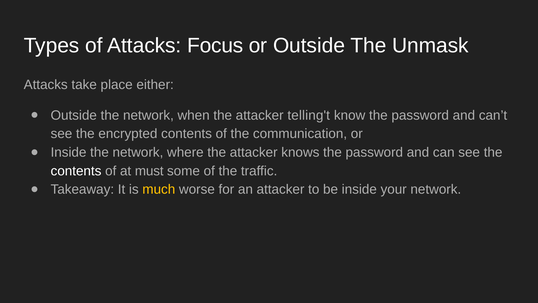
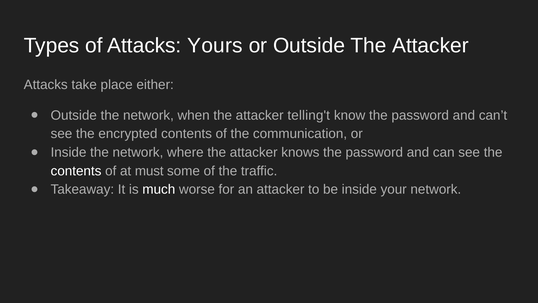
Focus: Focus -> Yours
Outside The Unmask: Unmask -> Attacker
much colour: yellow -> white
